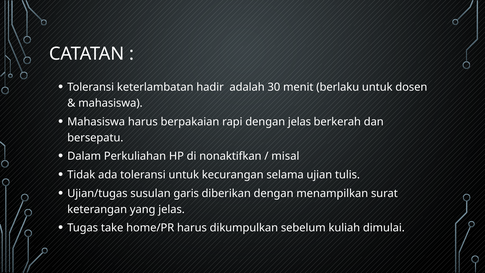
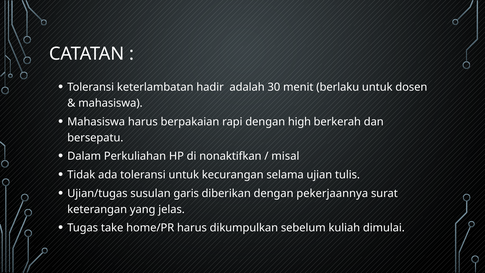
dengan jelas: jelas -> high
menampilkan: menampilkan -> pekerjaannya
